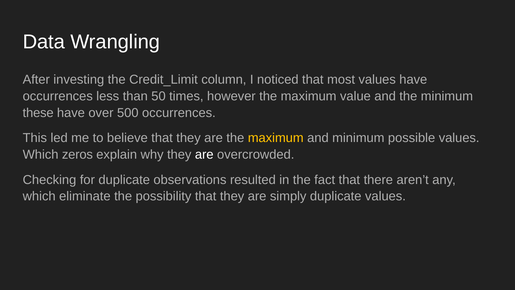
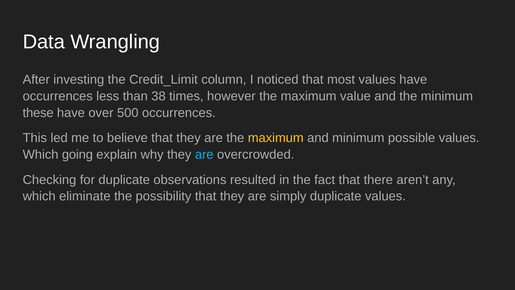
50: 50 -> 38
zeros: zeros -> going
are at (204, 154) colour: white -> light blue
